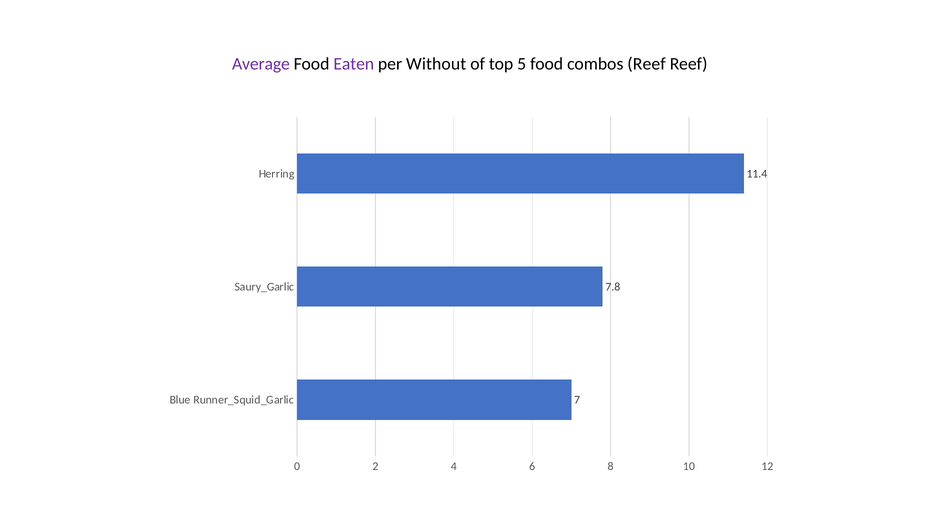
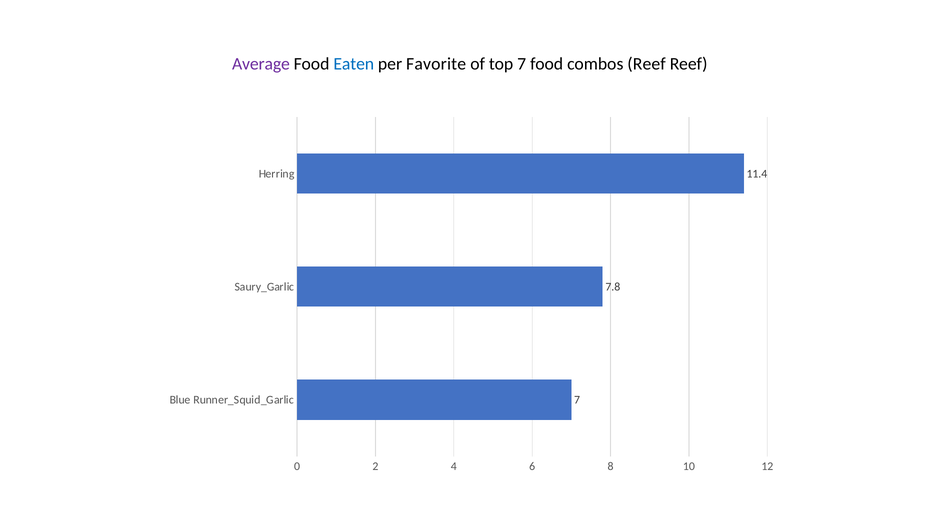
Eaten colour: purple -> blue
Without: Without -> Favorite
top 5: 5 -> 7
